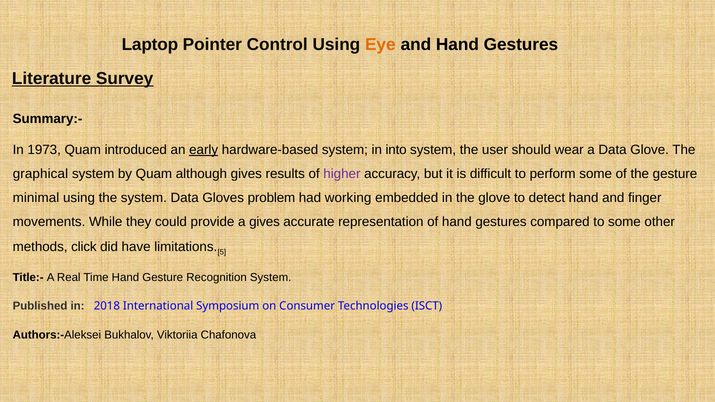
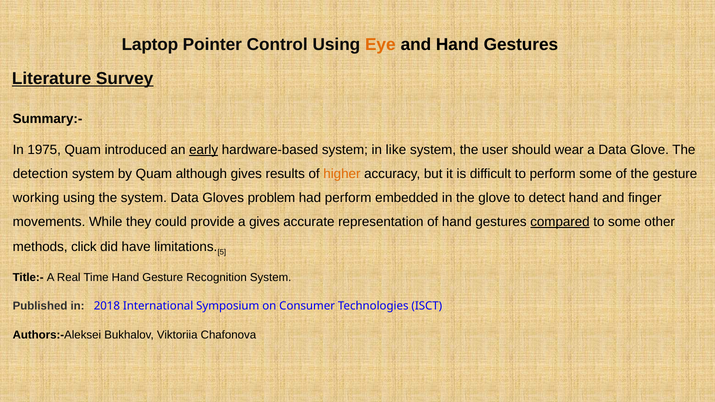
1973: 1973 -> 1975
into: into -> like
graphical: graphical -> detection
higher colour: purple -> orange
minimal: minimal -> working
had working: working -> perform
compared underline: none -> present
